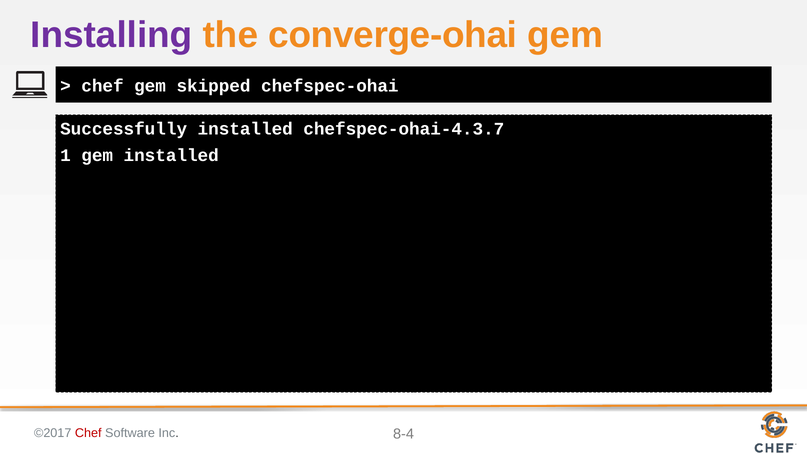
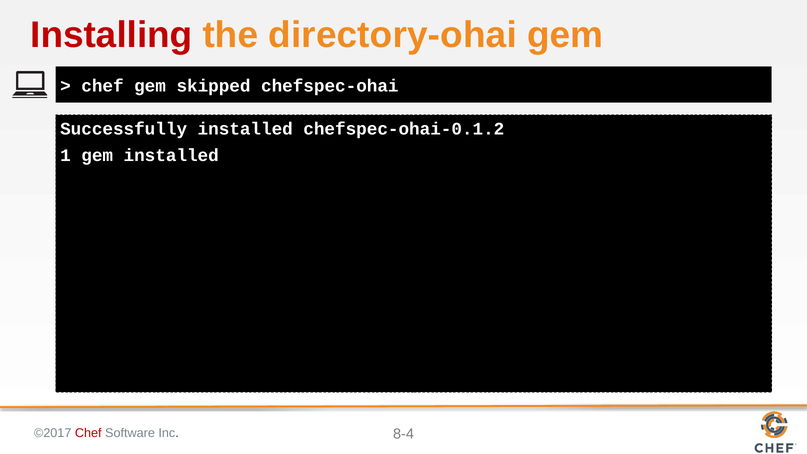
Installing colour: purple -> red
converge-ohai: converge-ohai -> directory-ohai
chefspec-ohai-4.3.7: chefspec-ohai-4.3.7 -> chefspec-ohai-0.1.2
